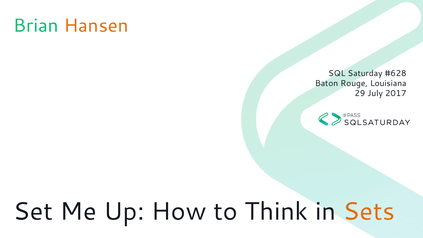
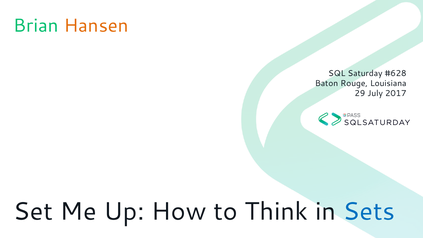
Sets colour: orange -> blue
